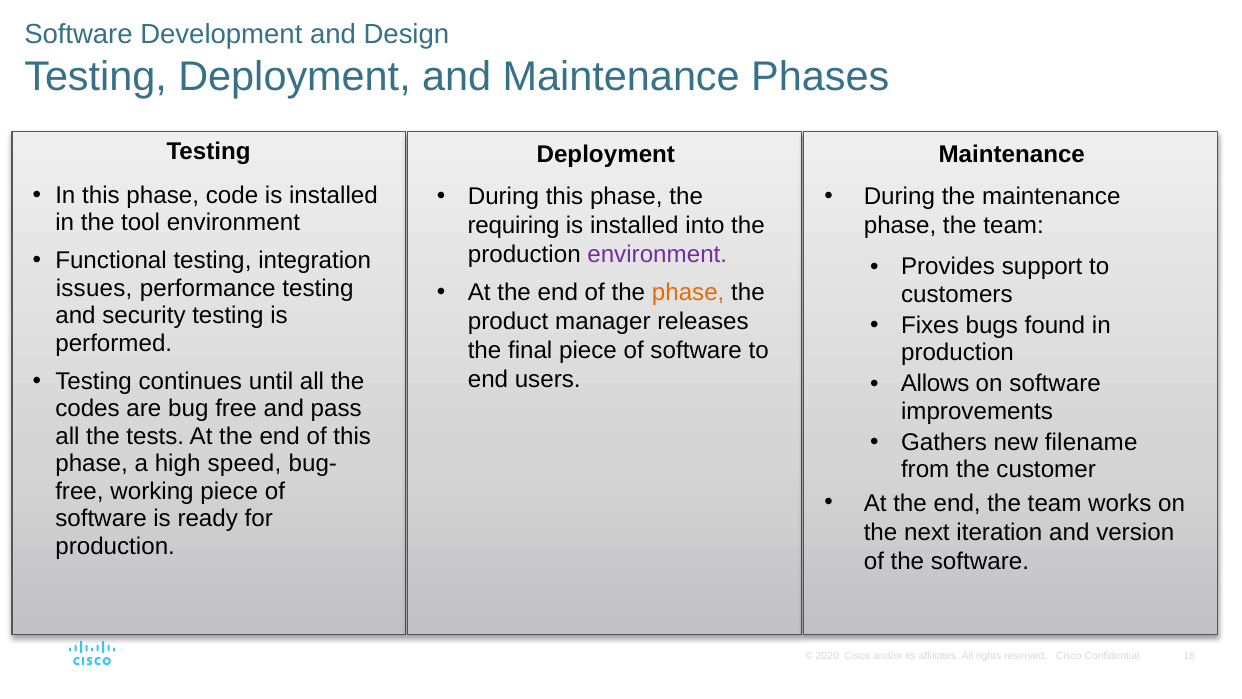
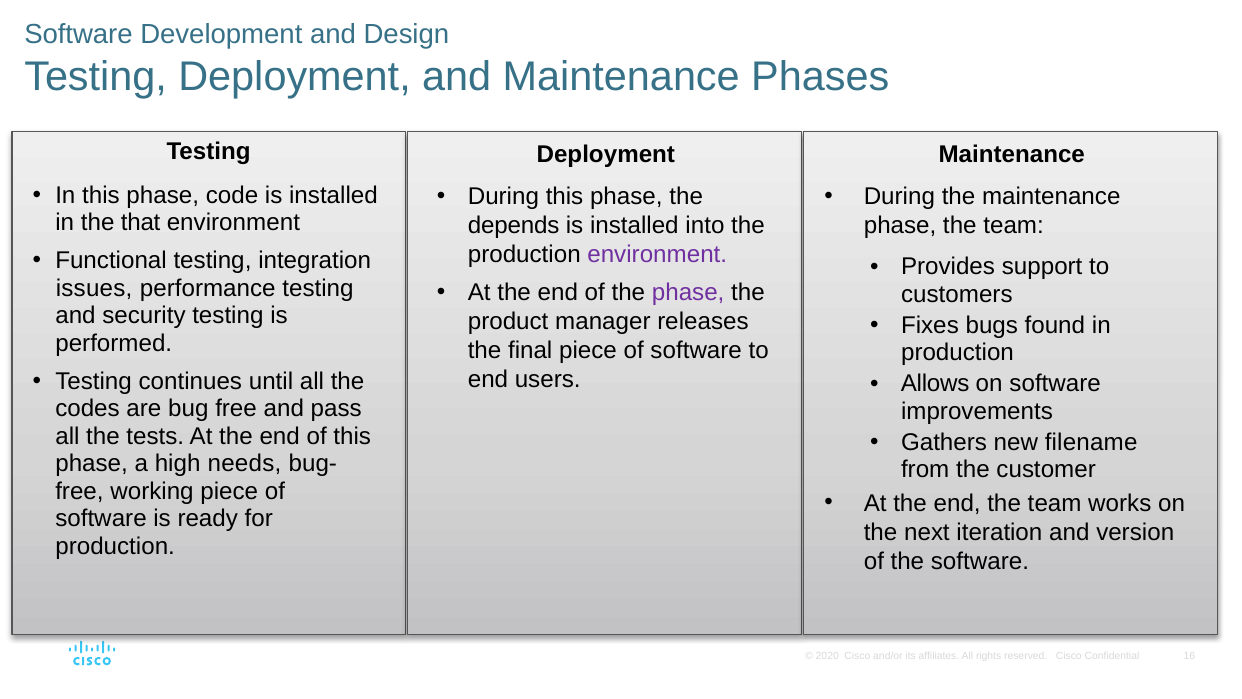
tool: tool -> that
requiring: requiring -> depends
phase at (688, 293) colour: orange -> purple
speed: speed -> needs
